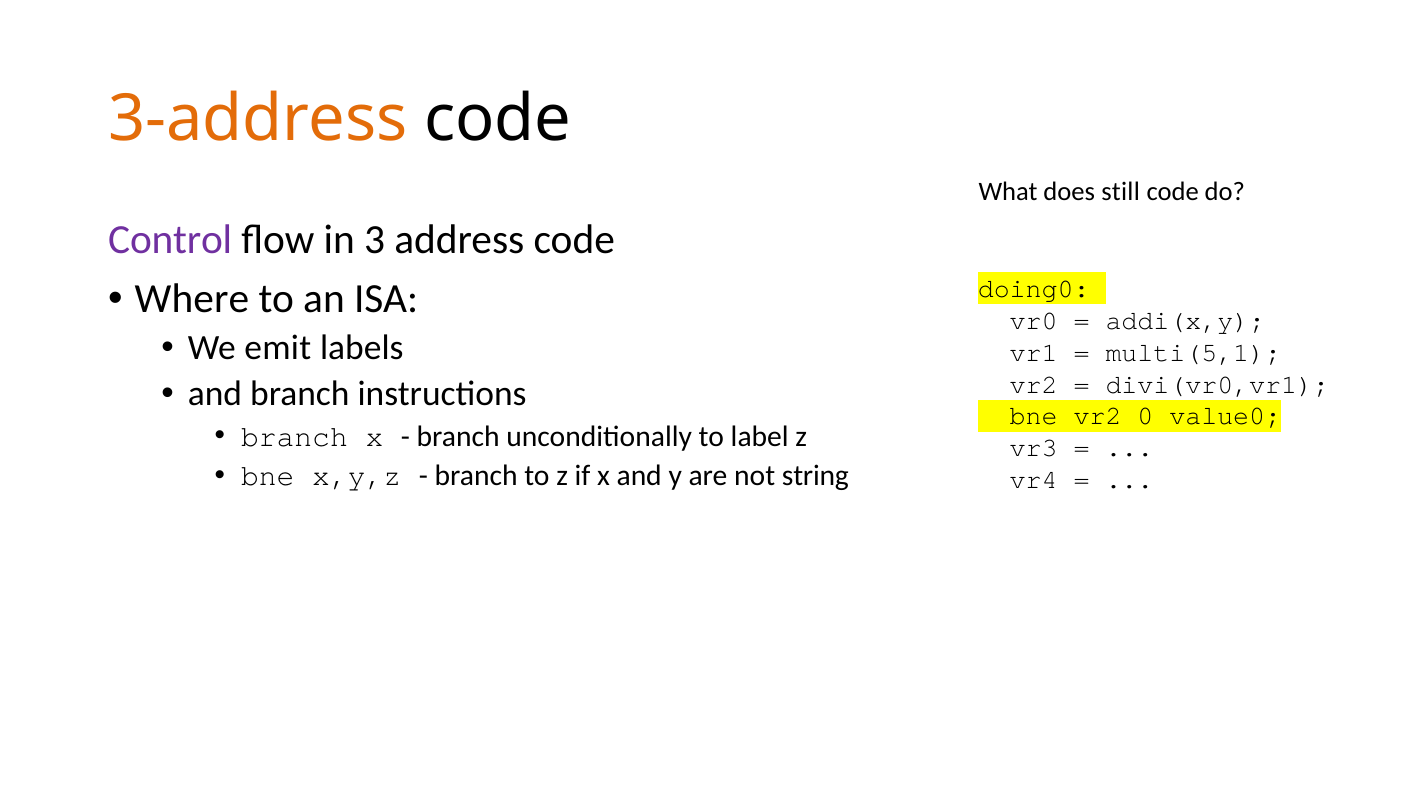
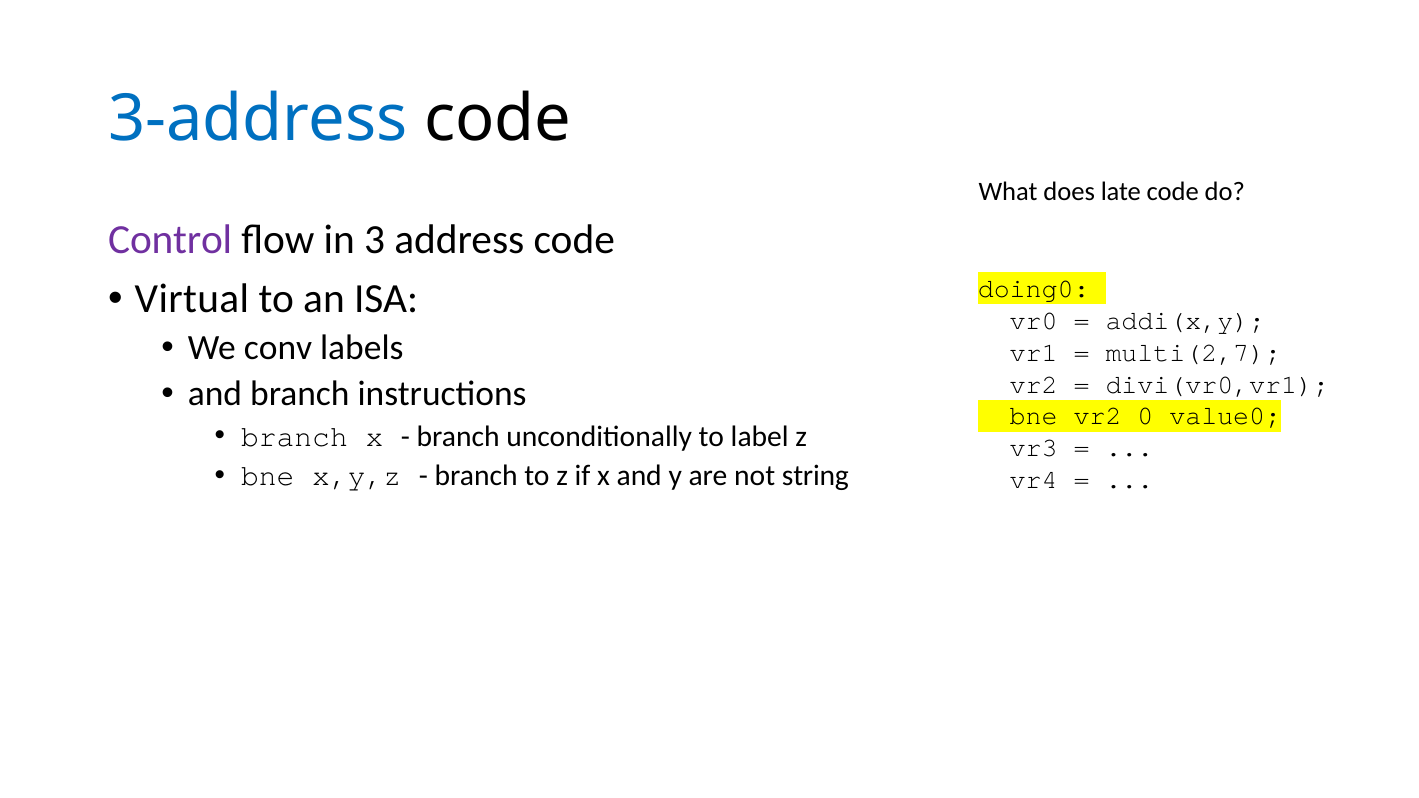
3-address colour: orange -> blue
still: still -> late
Where: Where -> Virtual
emit: emit -> conv
multi(5,1: multi(5,1 -> multi(2,7
